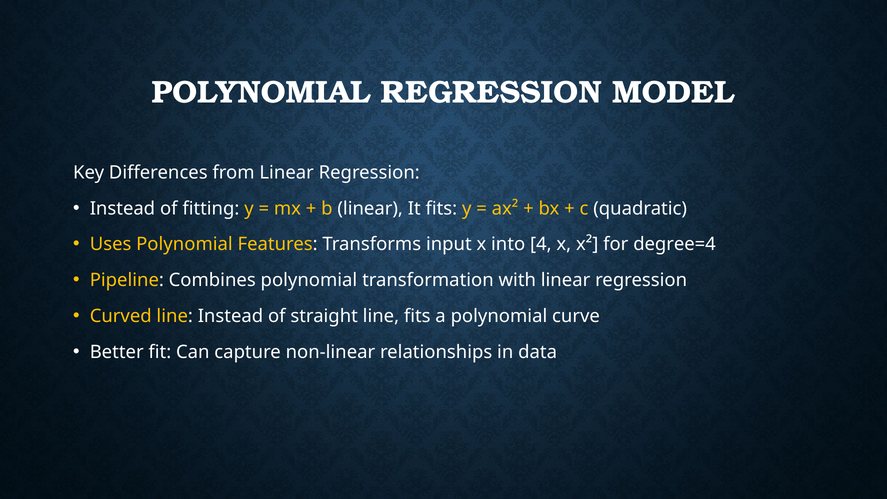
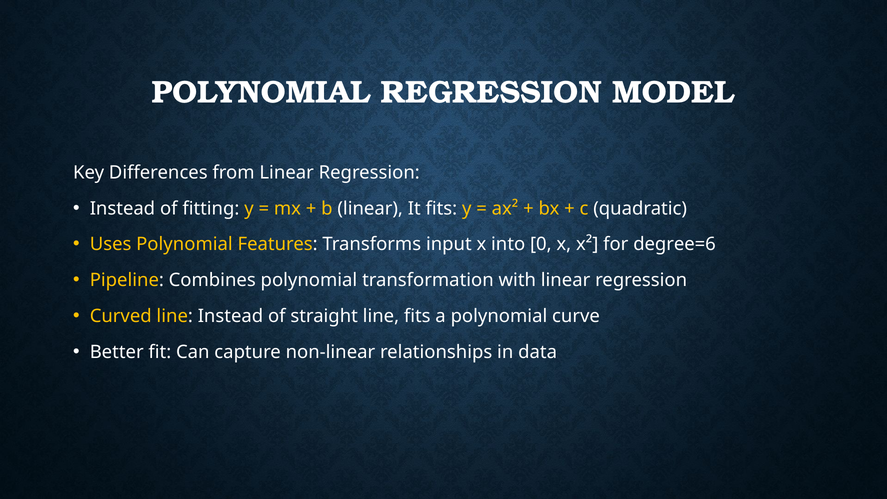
4: 4 -> 0
degree=4: degree=4 -> degree=6
